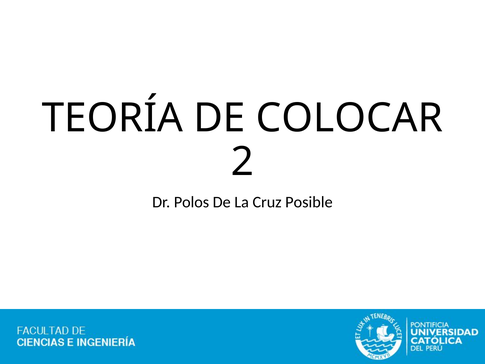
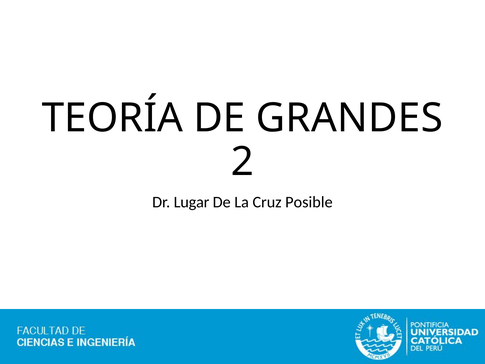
COLOCAR: COLOCAR -> GRANDES
Polos: Polos -> Lugar
